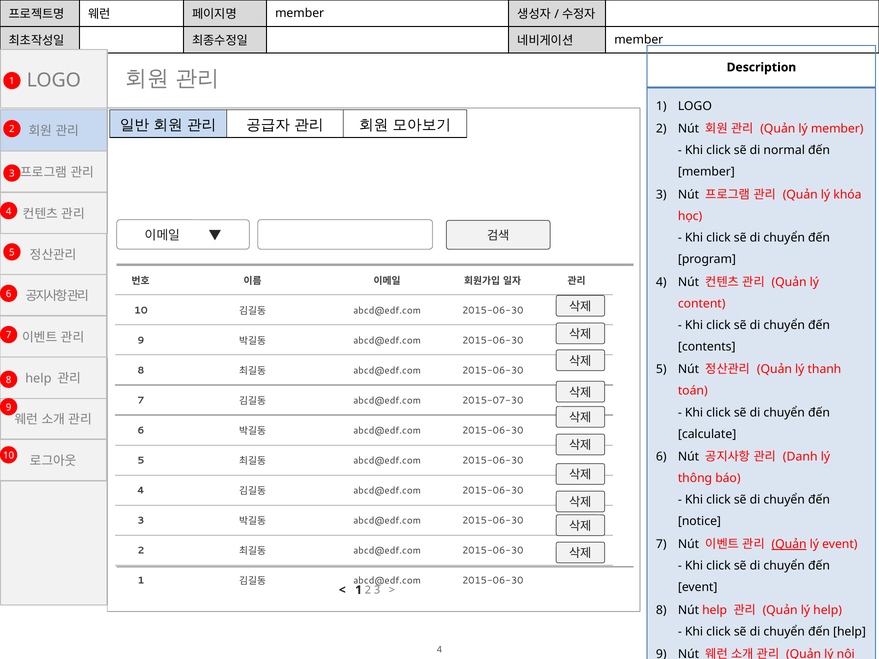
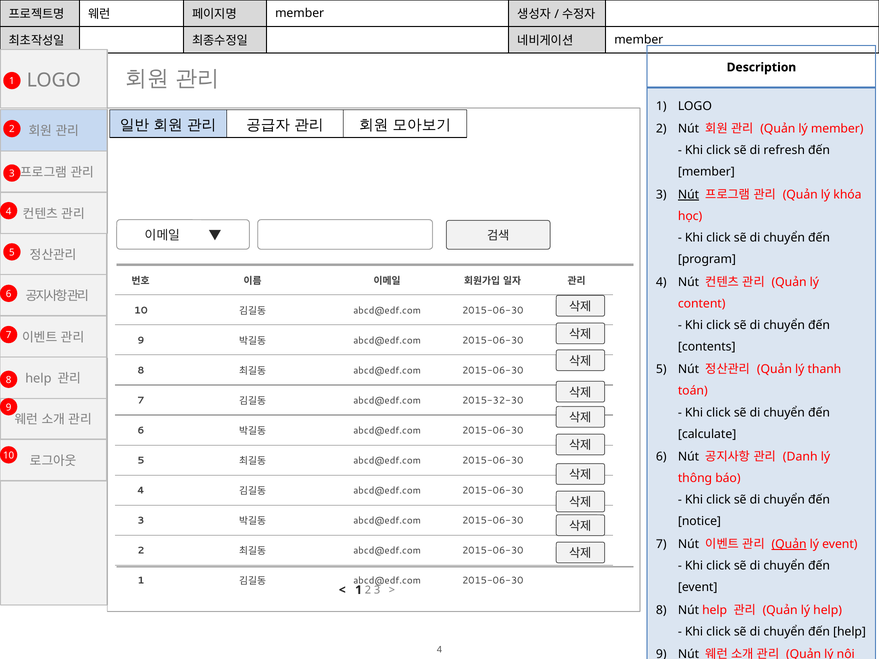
normal: normal -> refresh
Nút at (689, 195) underline: none -> present
2015-07-30: 2015-07-30 -> 2015-32-30
